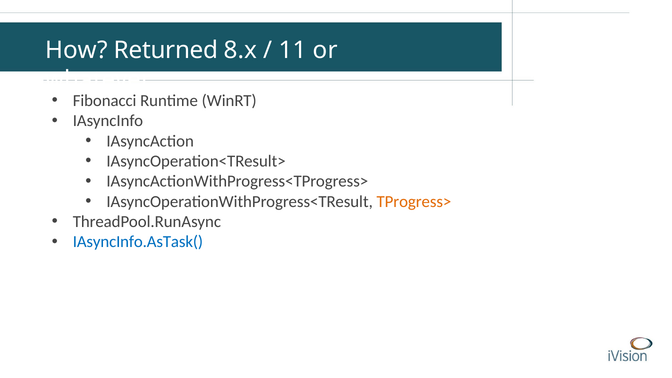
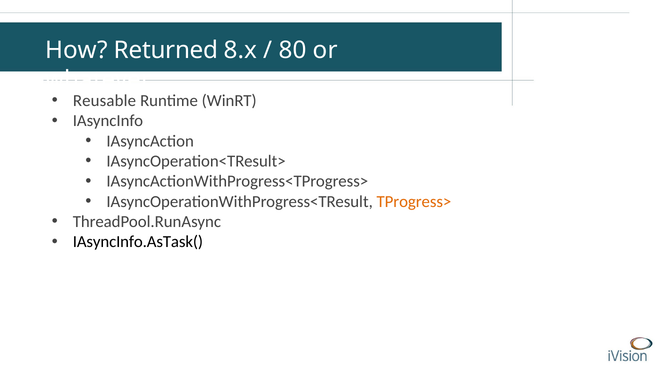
11: 11 -> 80
Fibonacci: Fibonacci -> Reusable
IAsyncInfo.AsTask( colour: blue -> black
